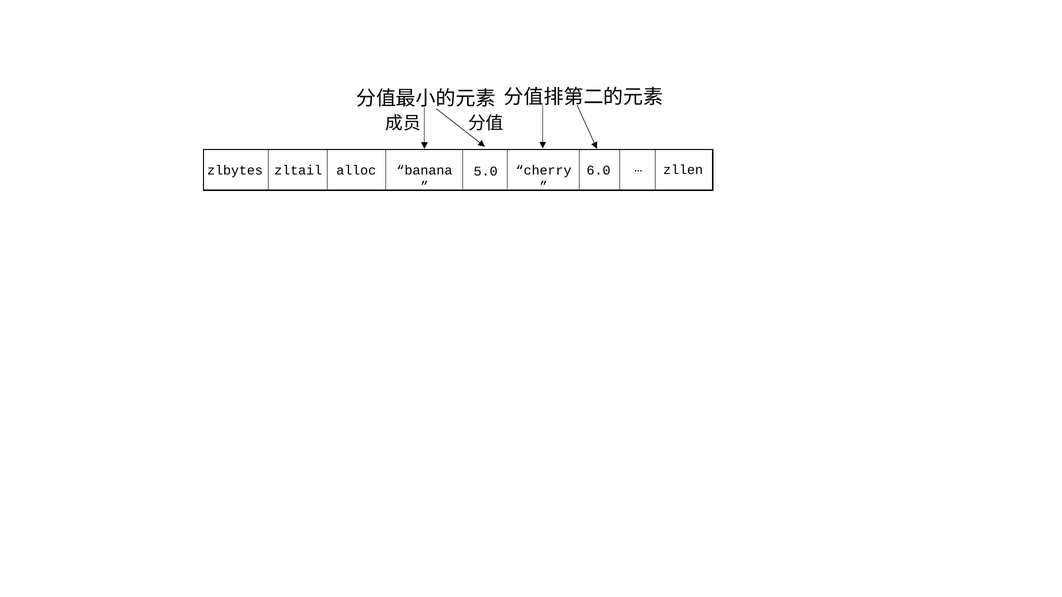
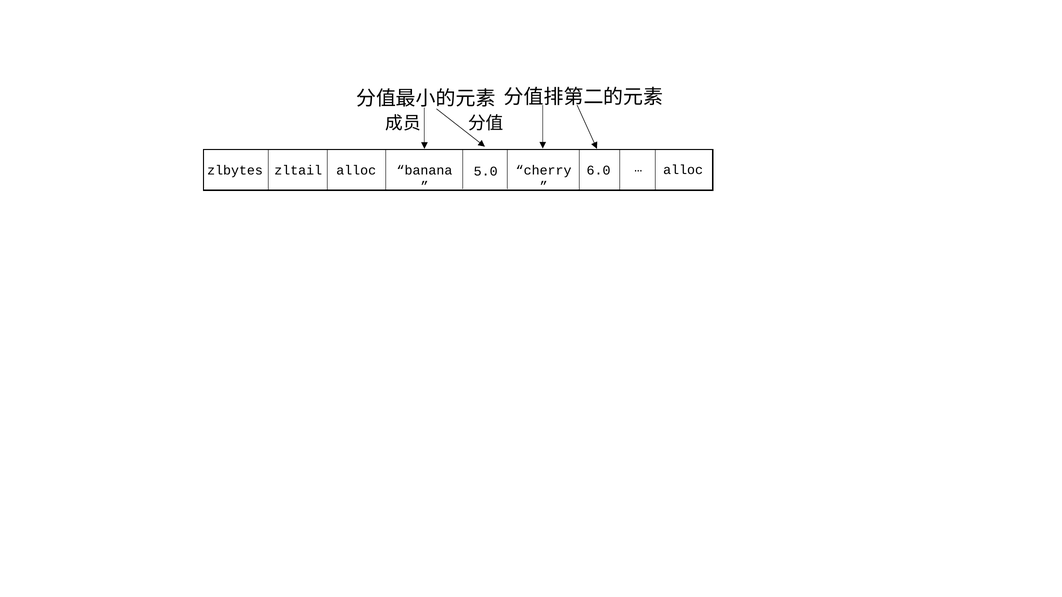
6.0 zllen: zllen -> alloc
